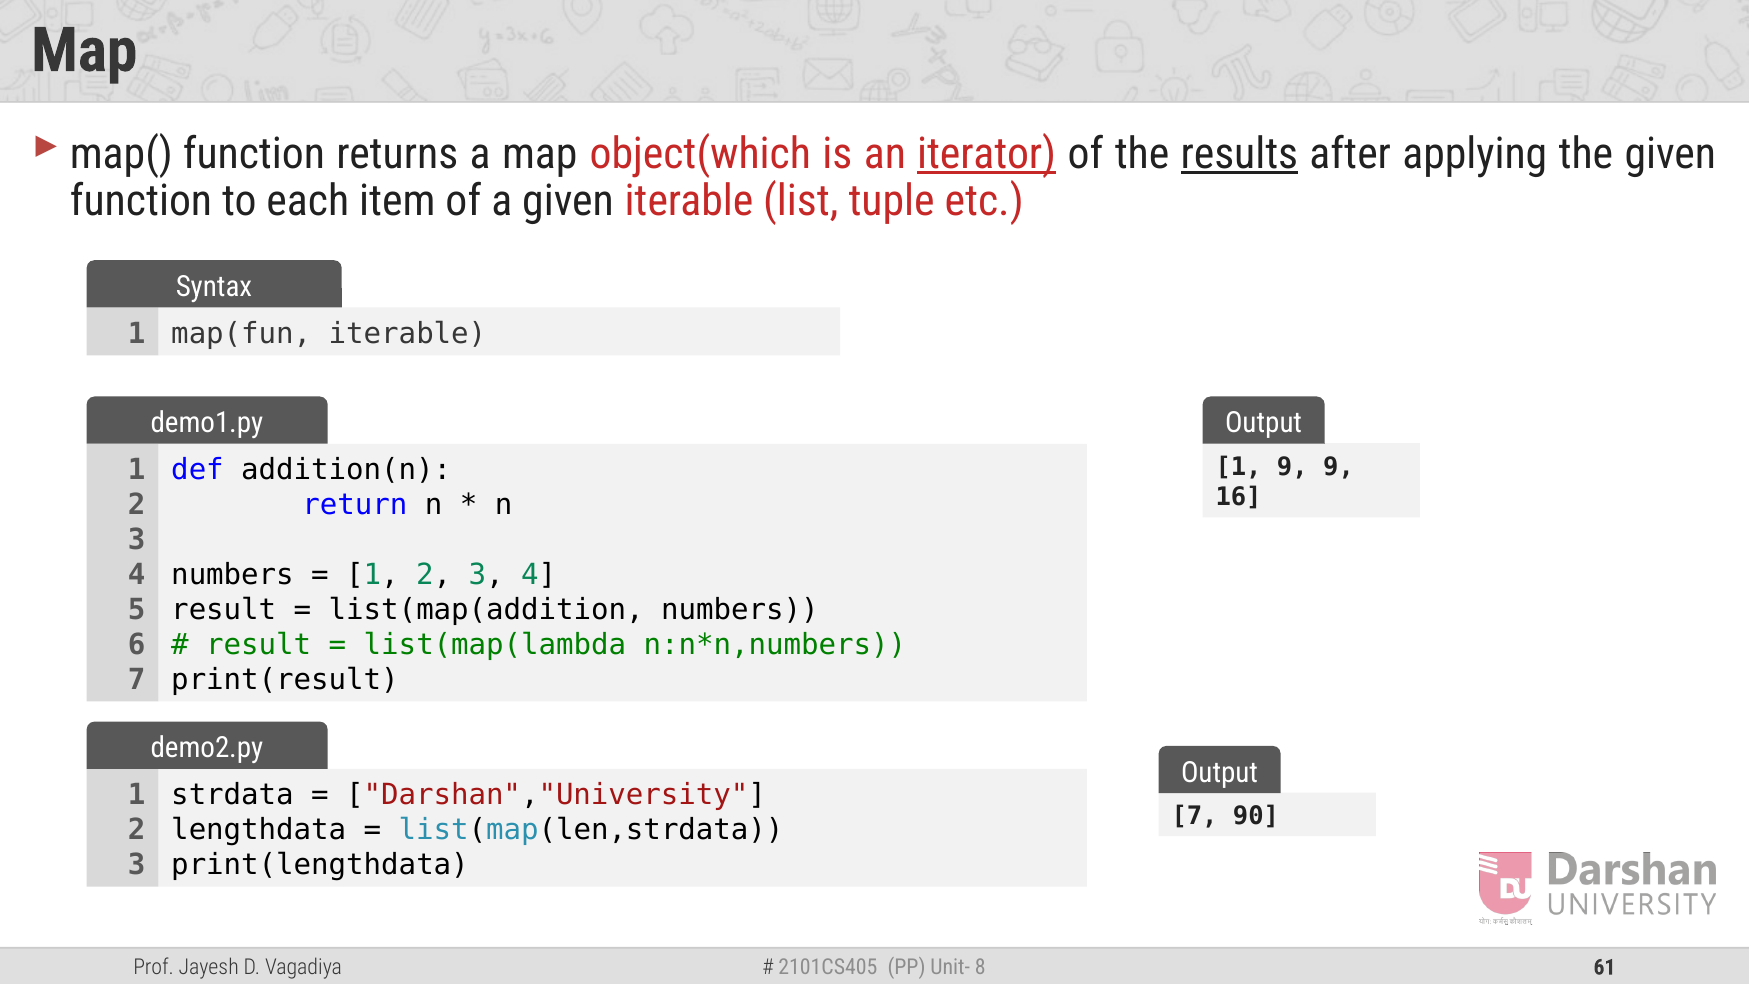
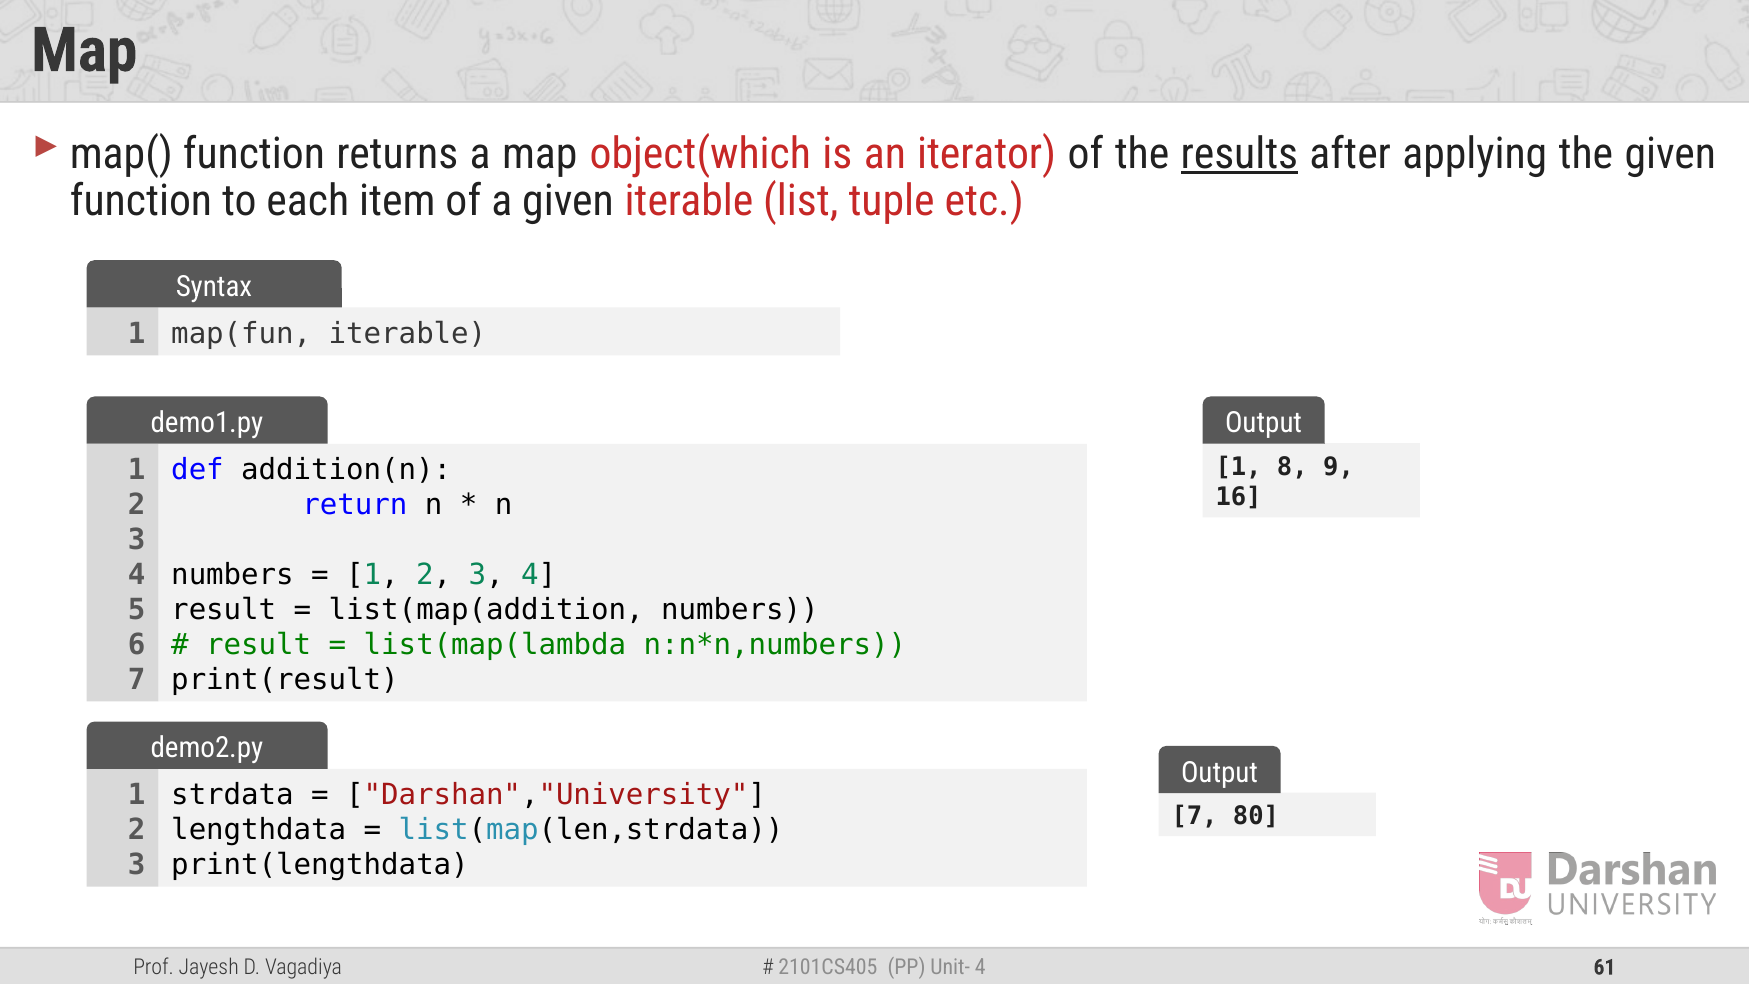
iterator underline: present -> none
1 9: 9 -> 8
90: 90 -> 80
8 at (980, 967): 8 -> 4
